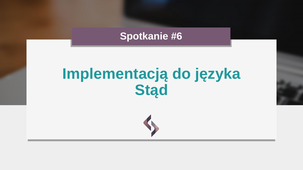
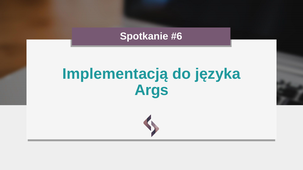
Stąd: Stąd -> Args
